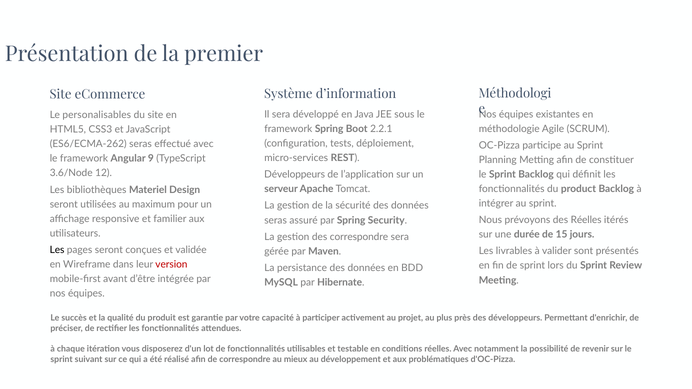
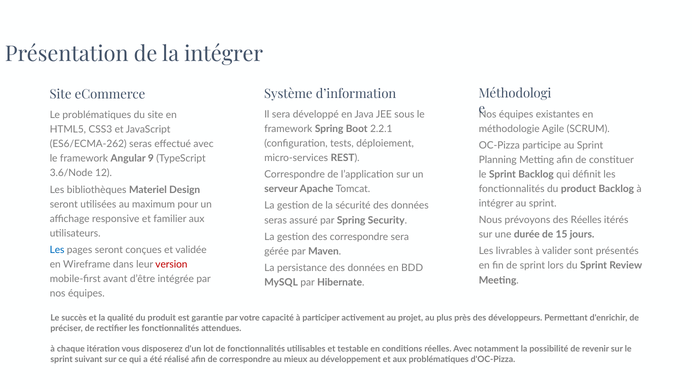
la premier: premier -> intégrer
Le personalisables: personalisables -> problématiques
Développeurs at (295, 175): Développeurs -> Correspondre
Les at (57, 250) colour: black -> blue
